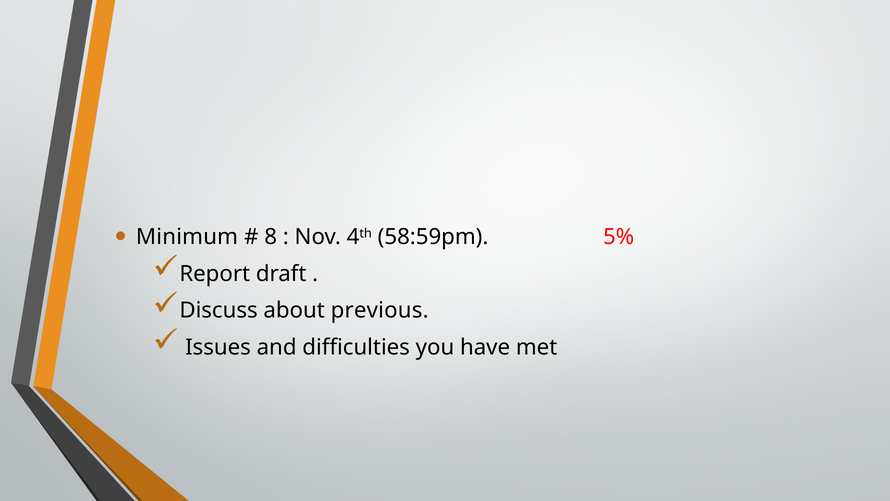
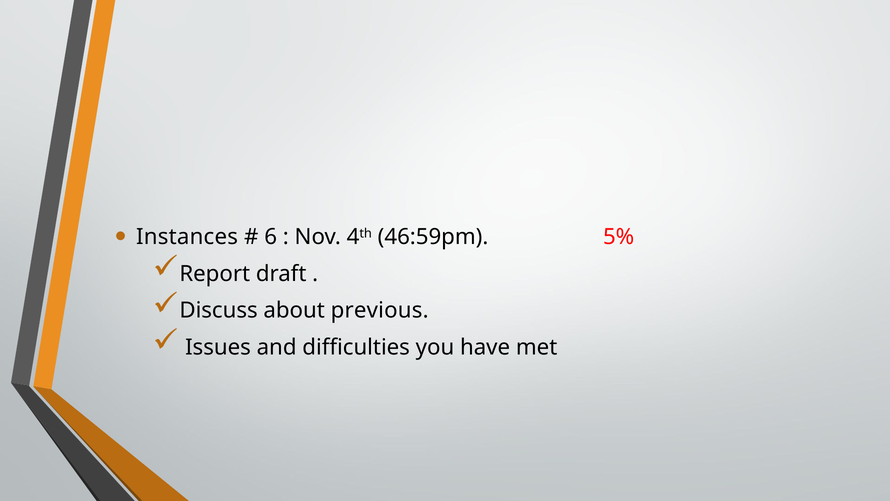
Minimum: Minimum -> Instances
8: 8 -> 6
58:59pm: 58:59pm -> 46:59pm
